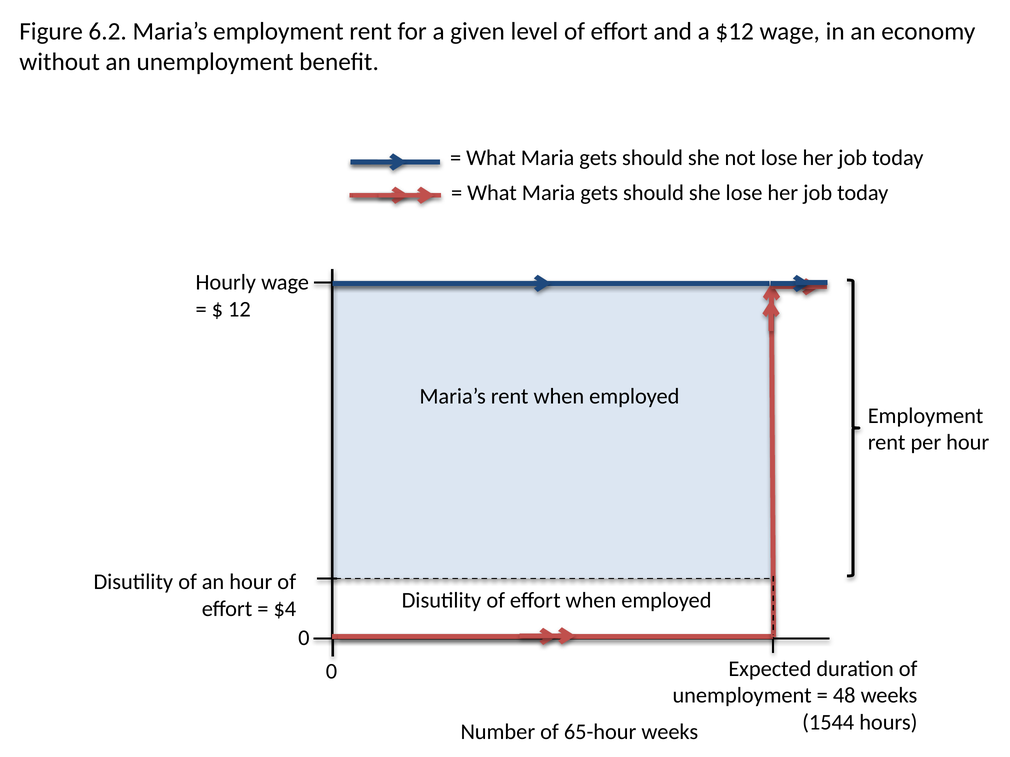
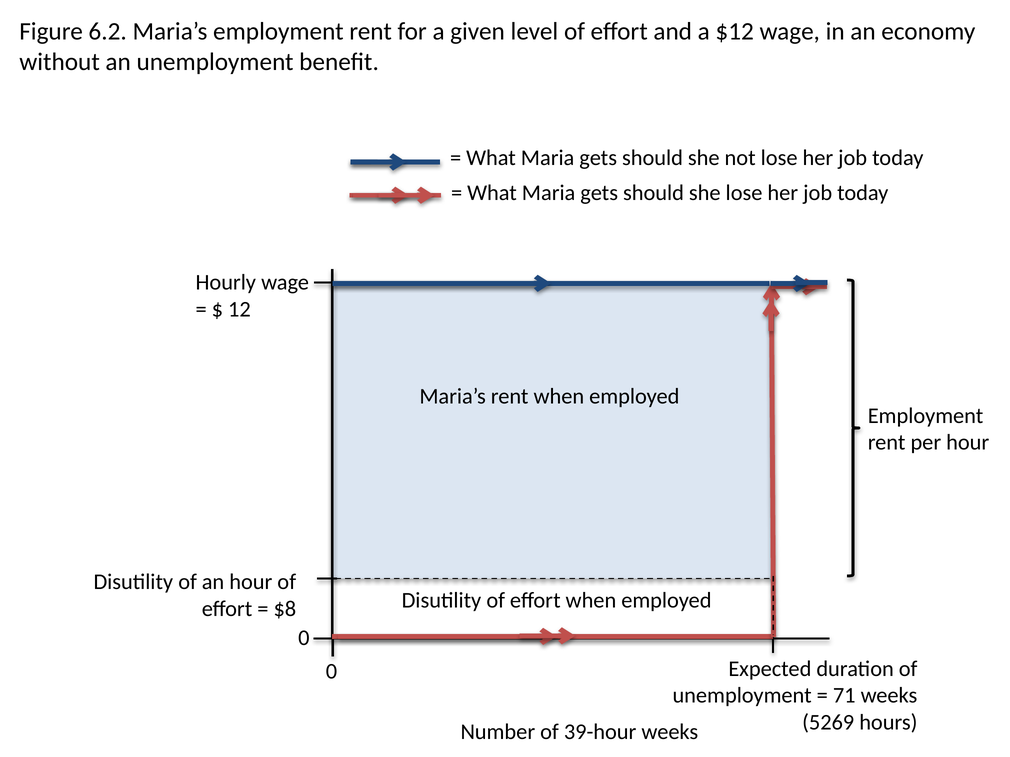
$4: $4 -> $8
48: 48 -> 71
1544: 1544 -> 5269
65-hour: 65-hour -> 39-hour
